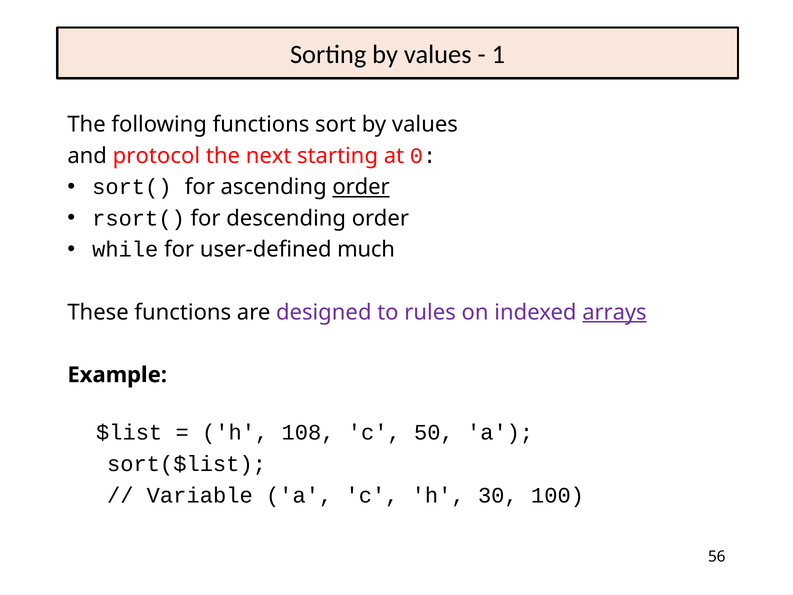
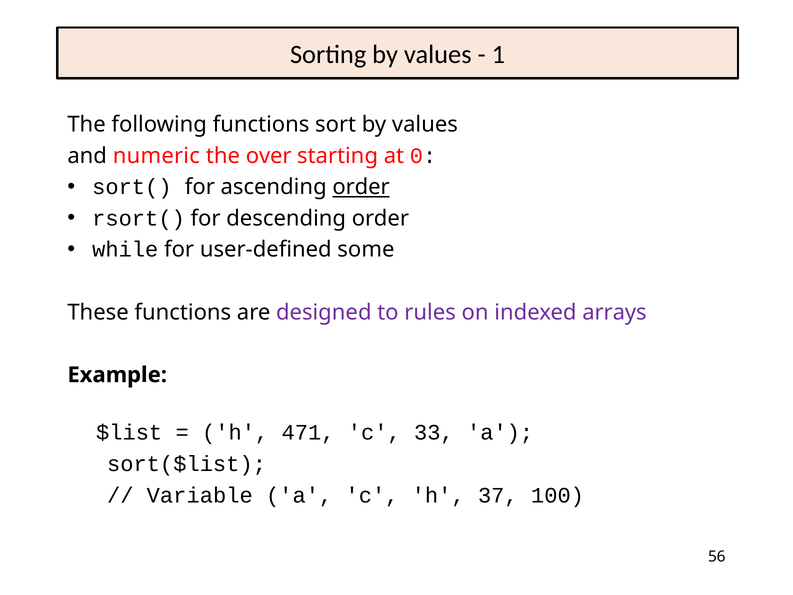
protocol: protocol -> numeric
next: next -> over
much: much -> some
arrays underline: present -> none
108: 108 -> 471
50: 50 -> 33
30: 30 -> 37
